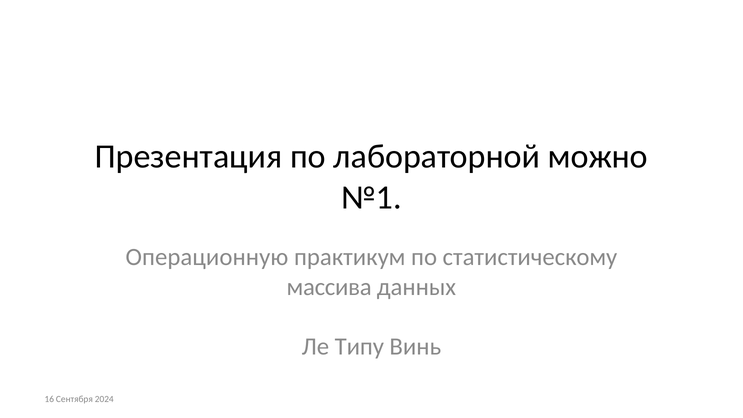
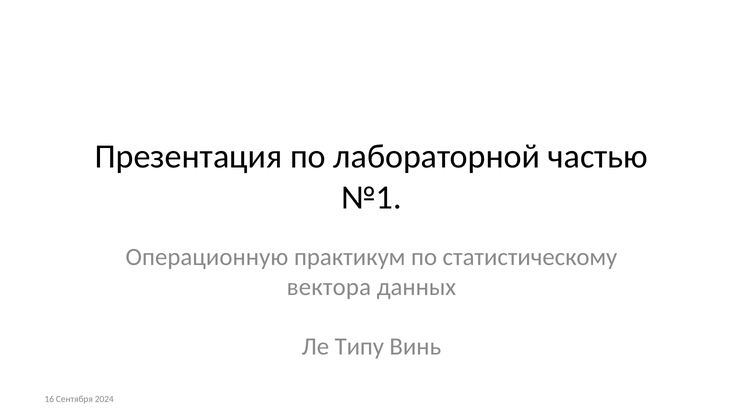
можно: можно -> частью
массива: массива -> вектора
